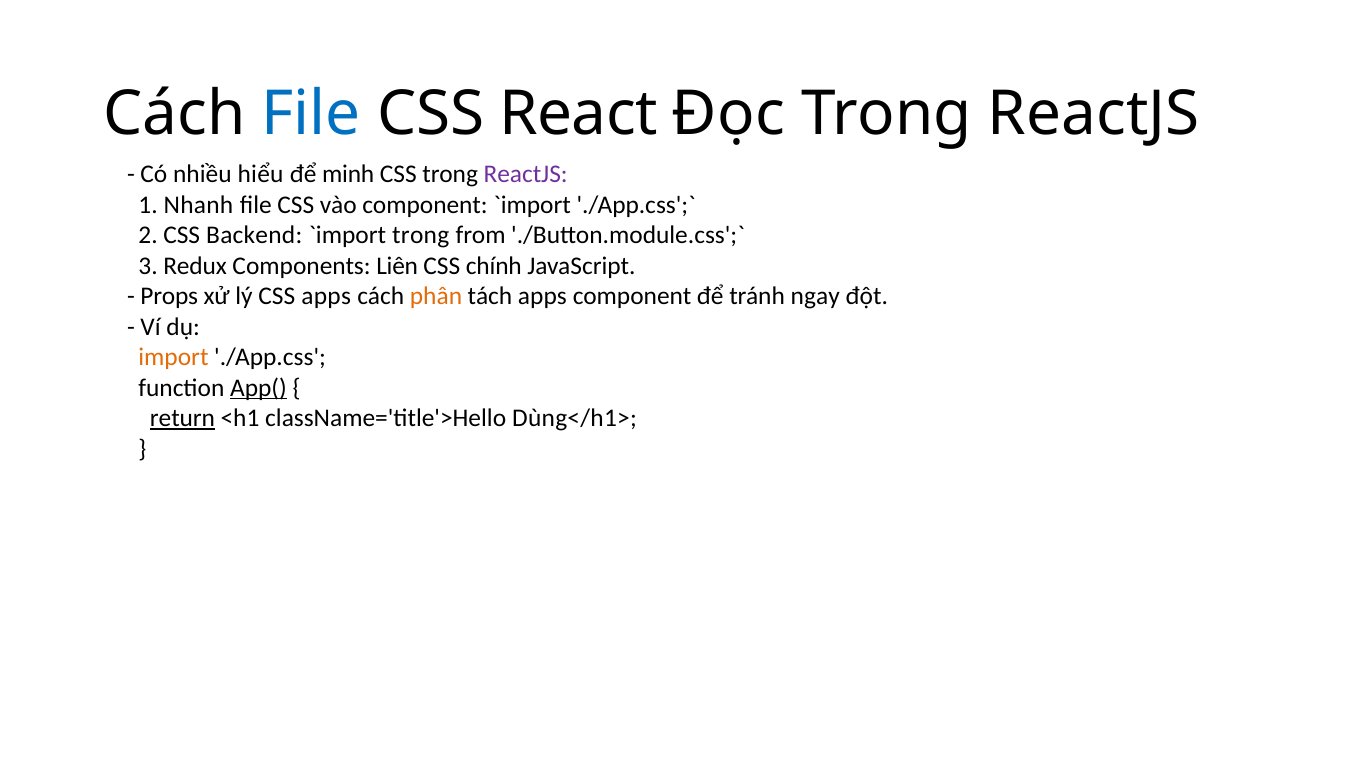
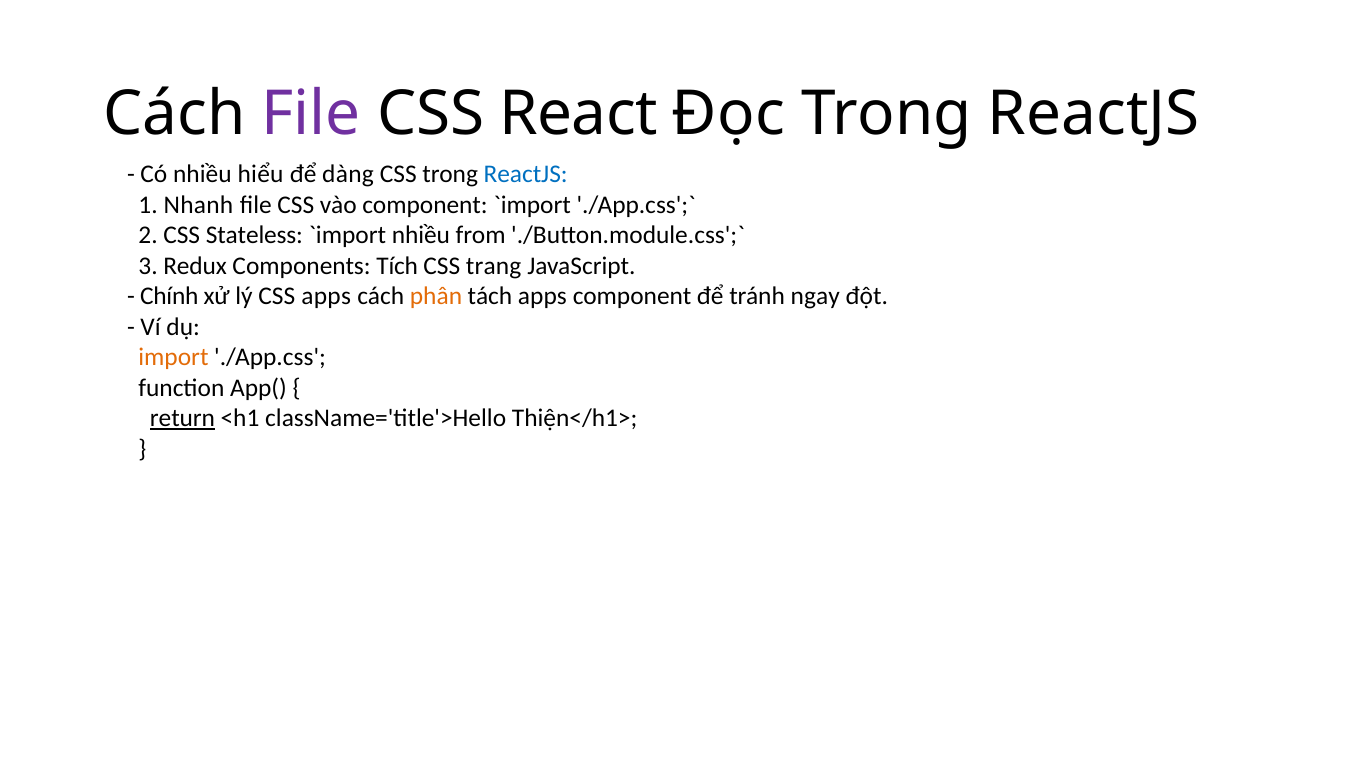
File at (311, 114) colour: blue -> purple
minh: minh -> dàng
ReactJS at (526, 174) colour: purple -> blue
Backend: Backend -> Stateless
trong at (421, 235): trong -> nhiều
Liên: Liên -> Tích
chính: chính -> trang
Props: Props -> Chính
App( underline: present -> none
Dùng</h1>: Dùng</h1> -> Thiện</h1>
